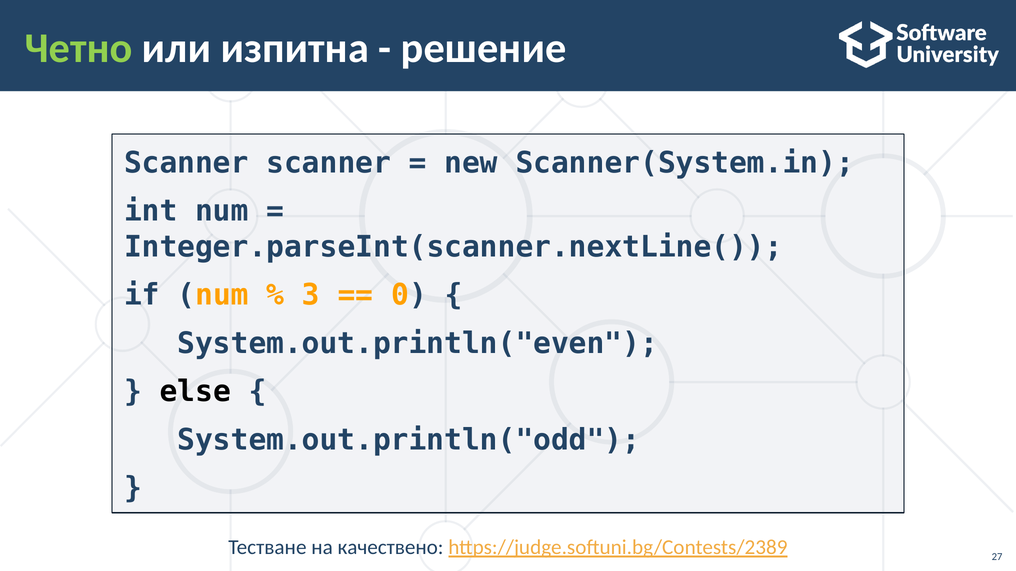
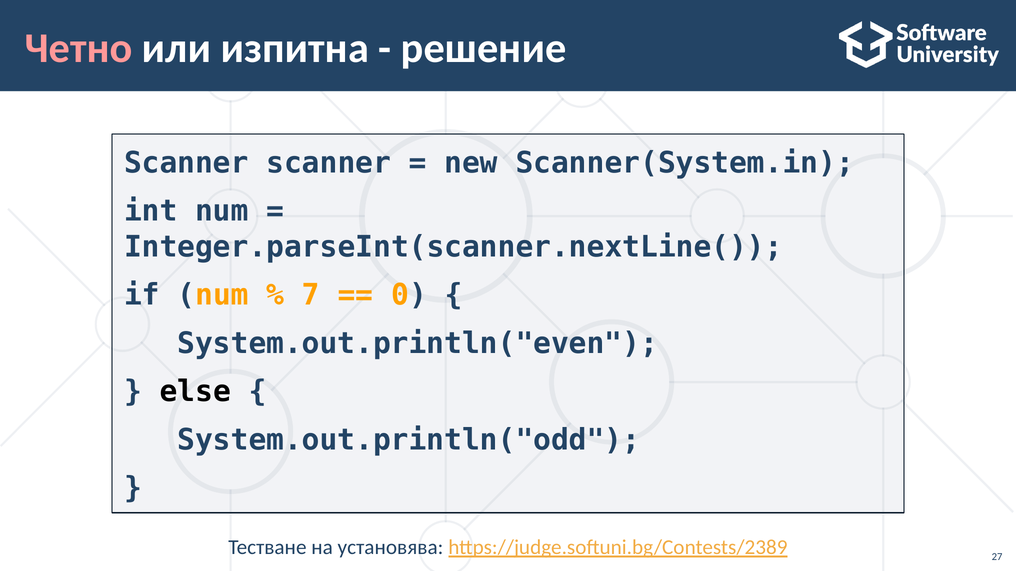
Четно colour: light green -> pink
3: 3 -> 7
качествено: качествено -> установява
